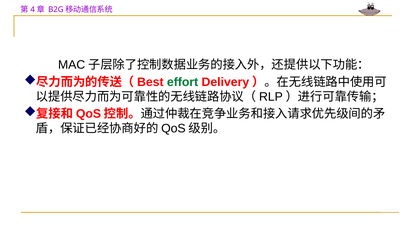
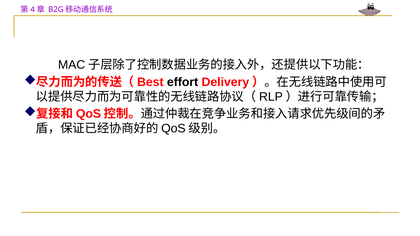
effort colour: green -> black
